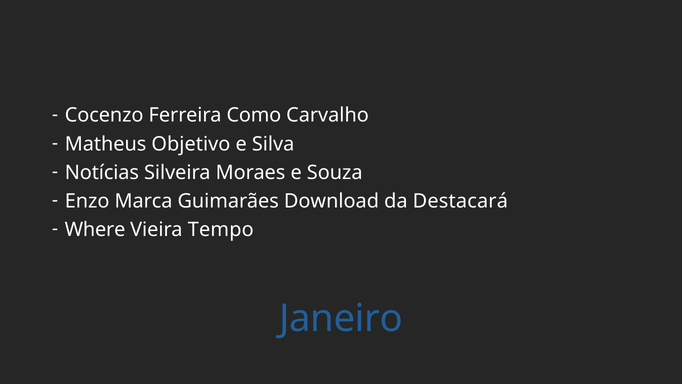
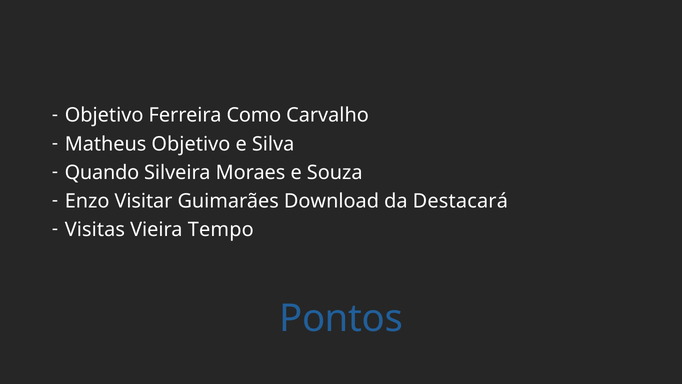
Cocenzo at (104, 115): Cocenzo -> Objetivo
Notícias: Notícias -> Quando
Marca: Marca -> Visitar
Where: Where -> Visitas
Janeiro: Janeiro -> Pontos
